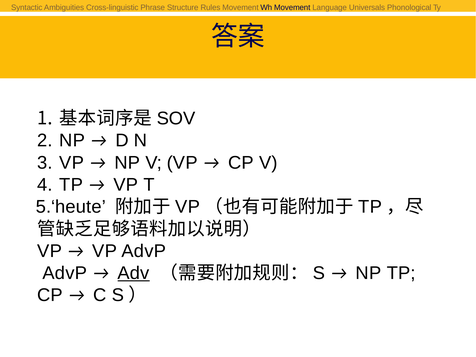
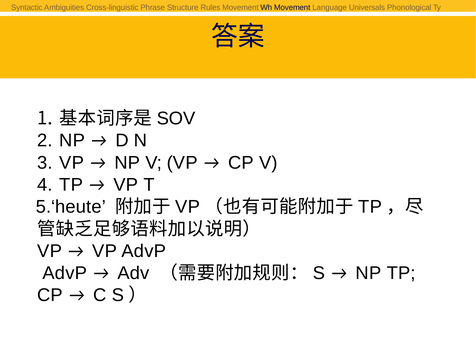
Adv underline: present -> none
